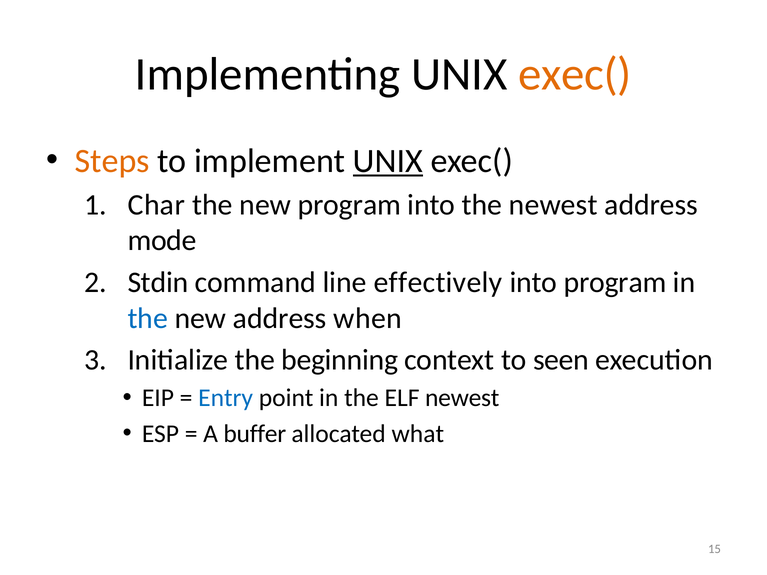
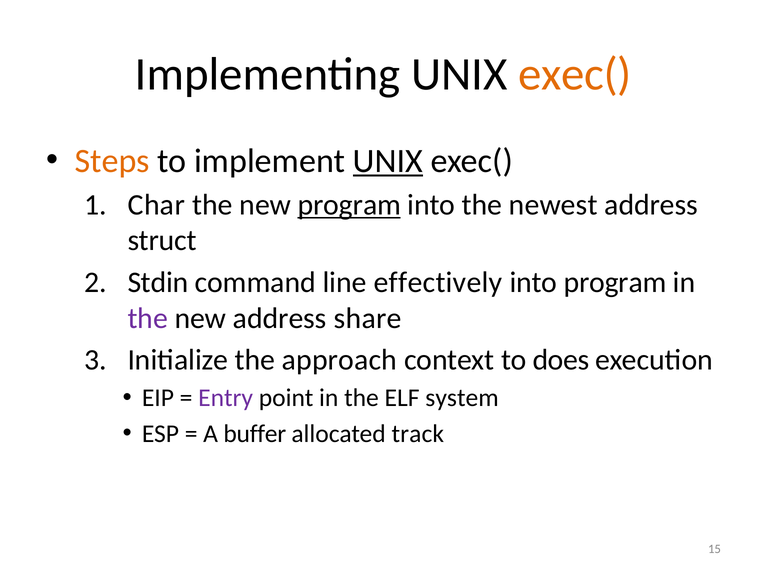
program at (349, 205) underline: none -> present
mode: mode -> struct
the at (148, 318) colour: blue -> purple
when: when -> share
beginning: beginning -> approach
seen: seen -> does
Entry colour: blue -> purple
ELF newest: newest -> system
what: what -> track
